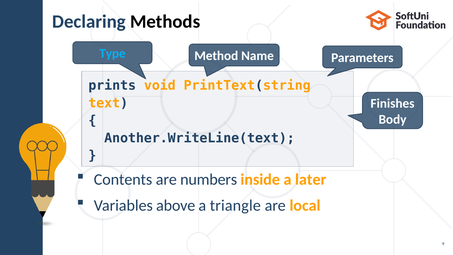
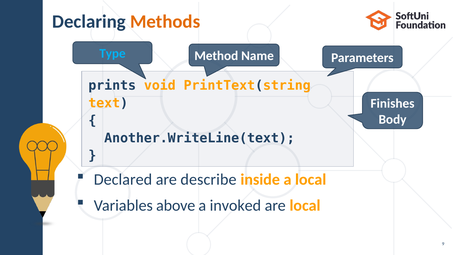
Methods colour: black -> orange
Contents: Contents -> Declared
numbers: numbers -> describe
a later: later -> local
triangle: triangle -> invoked
